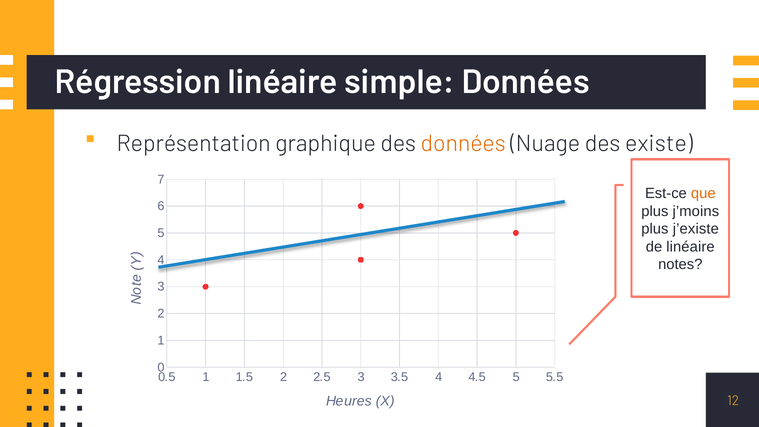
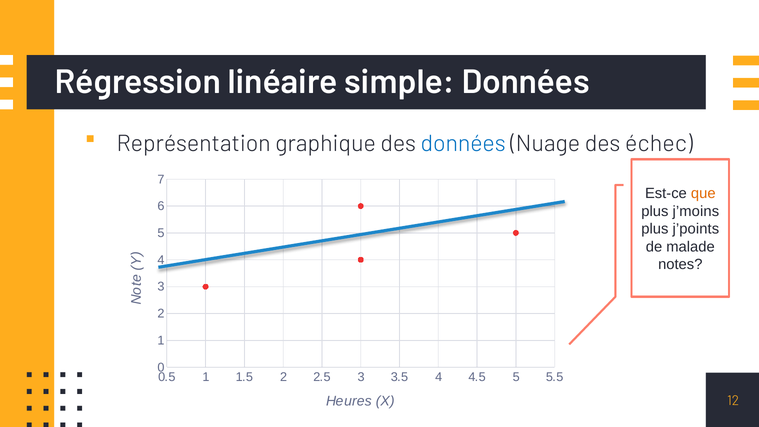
données at (463, 143) colour: orange -> blue
existe: existe -> échec
j’existe: j’existe -> j’points
de linéaire: linéaire -> malade
